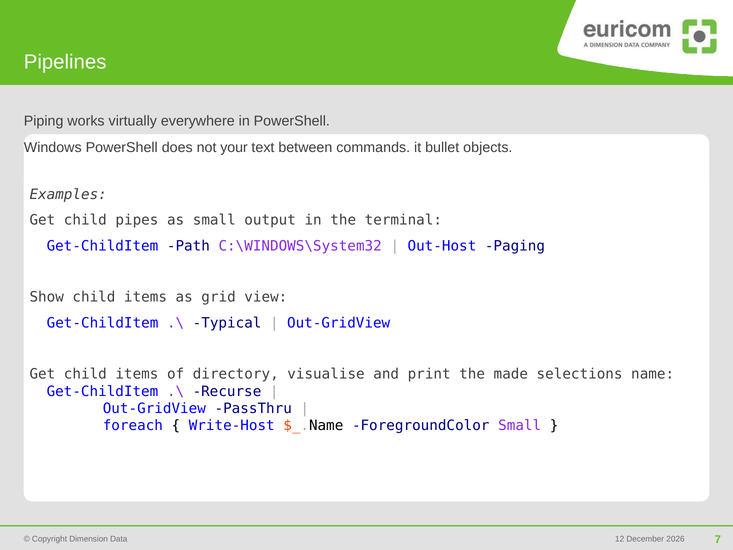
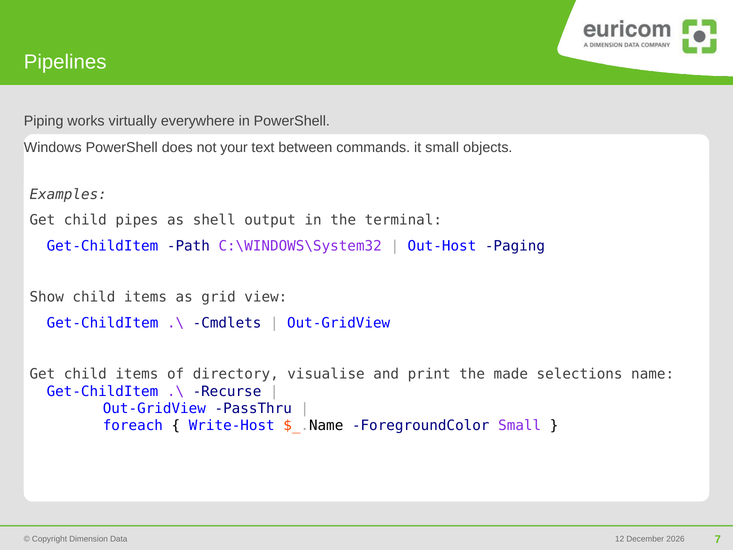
it bullet: bullet -> small
as small: small -> shell
Typical: Typical -> Cmdlets
